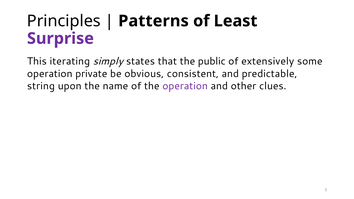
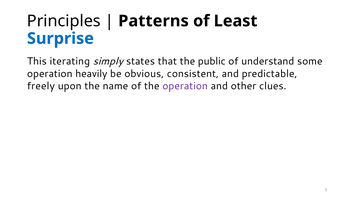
Surprise colour: purple -> blue
extensively: extensively -> understand
private: private -> heavily
string: string -> freely
